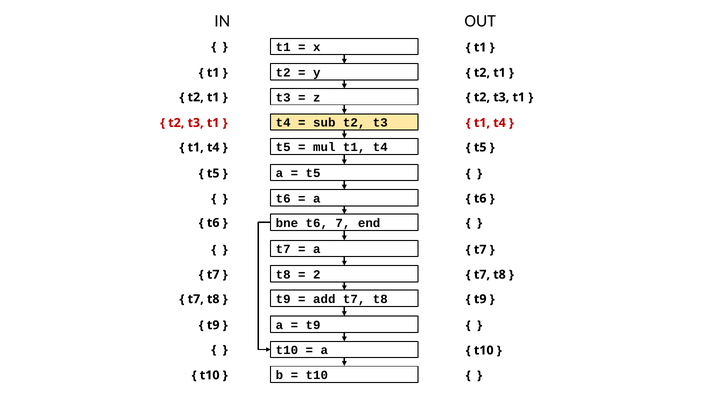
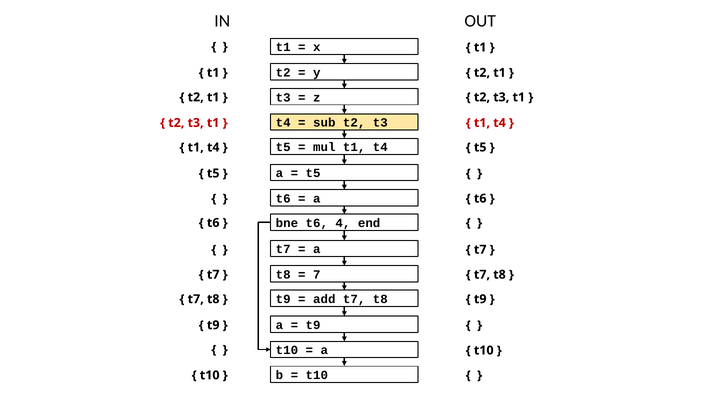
7: 7 -> 4
2: 2 -> 7
